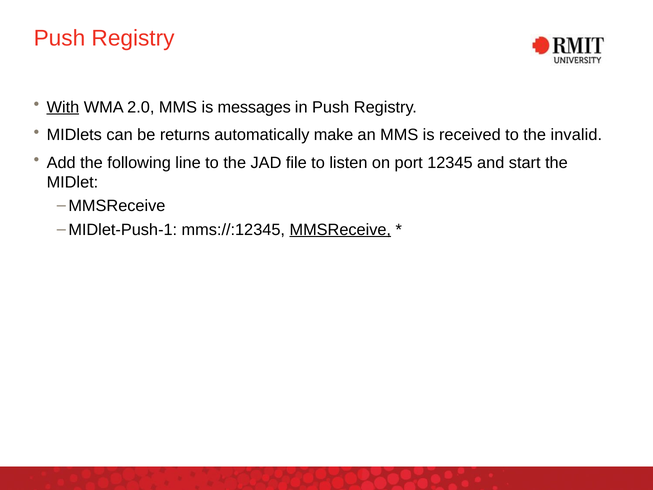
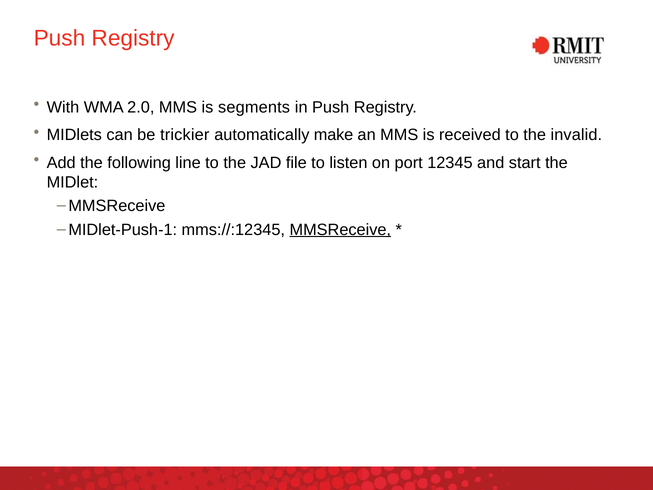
With underline: present -> none
messages: messages -> segments
returns: returns -> trickier
